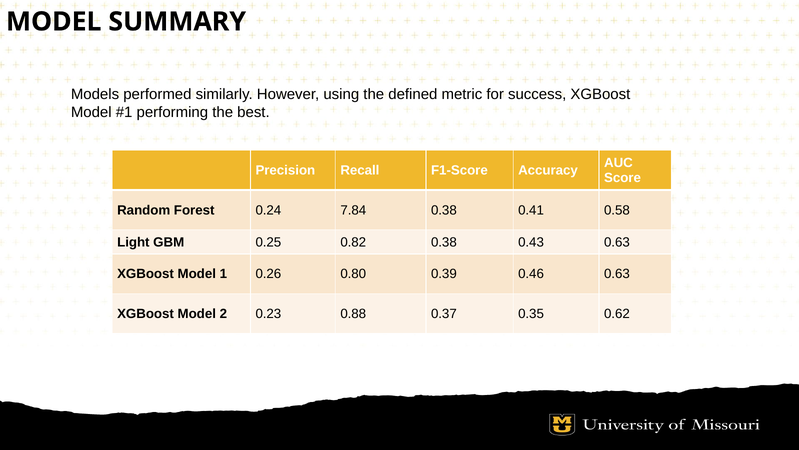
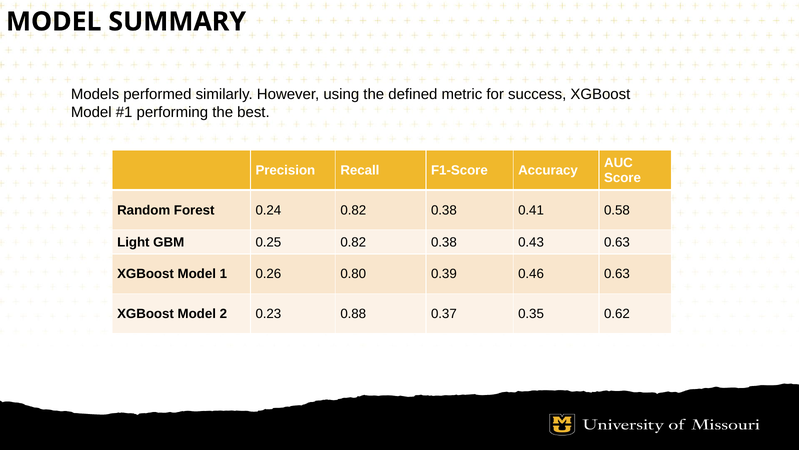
0.24 7.84: 7.84 -> 0.82
